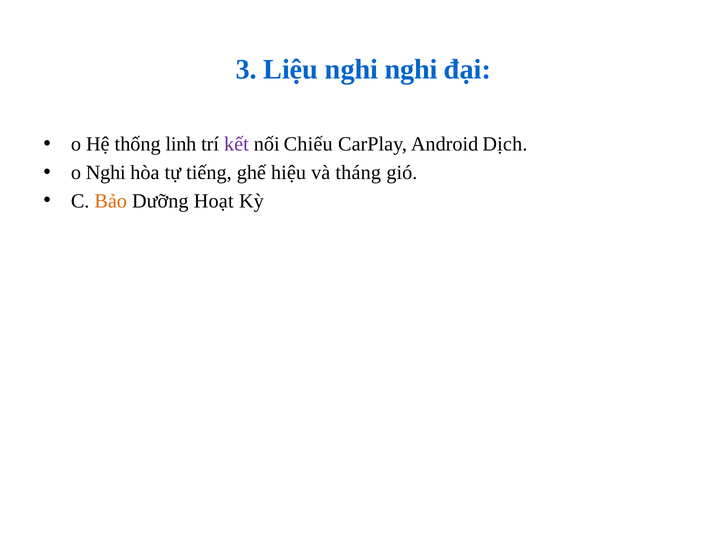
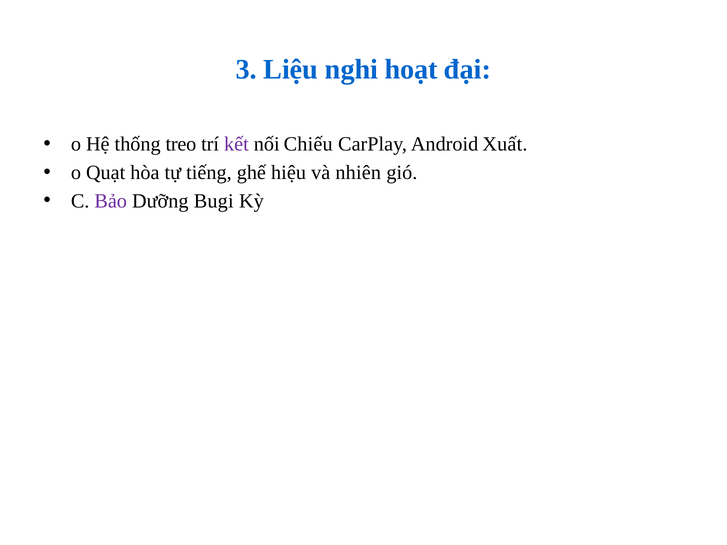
nghi nghi: nghi -> hoạt
linh: linh -> treo
Dịch: Dịch -> Xuất
o Nghi: Nghi -> Quạt
tháng: tháng -> nhiên
Bảo colour: orange -> purple
Hoạt: Hoạt -> Bugi
